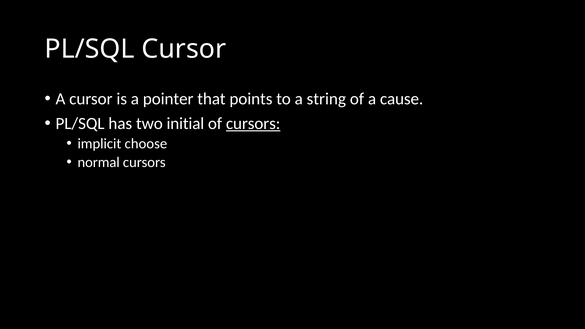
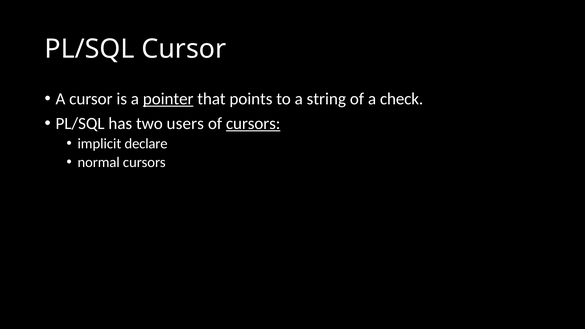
pointer underline: none -> present
cause: cause -> check
initial: initial -> users
choose: choose -> declare
